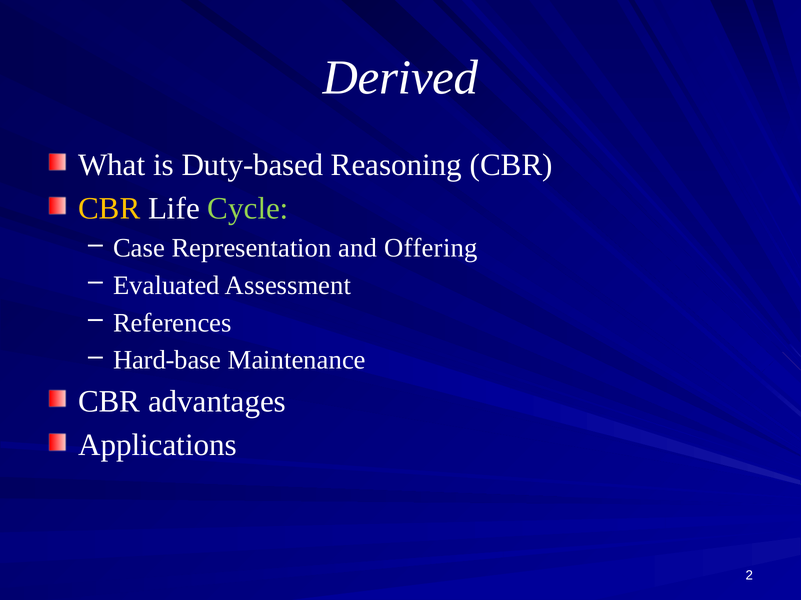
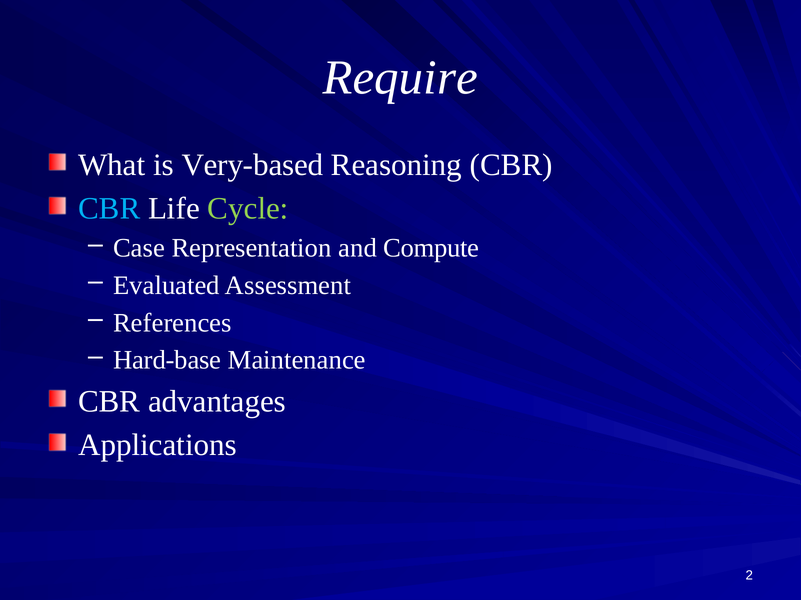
Derived: Derived -> Require
Duty-based: Duty-based -> Very-based
CBR at (109, 209) colour: yellow -> light blue
Offering: Offering -> Compute
